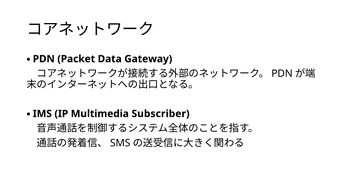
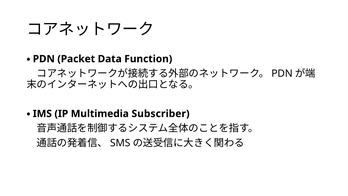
Gateway: Gateway -> Function
